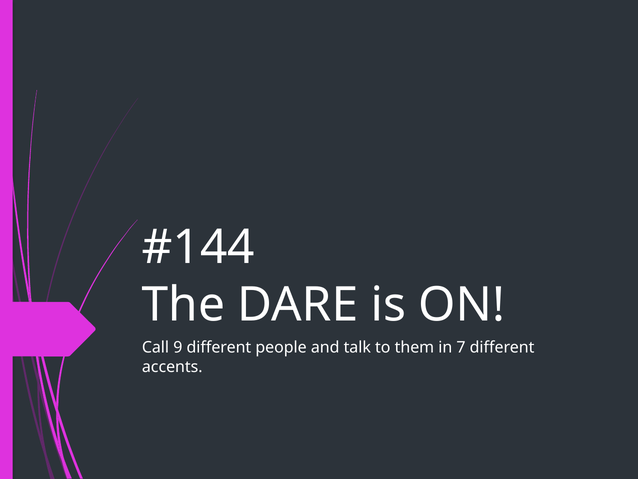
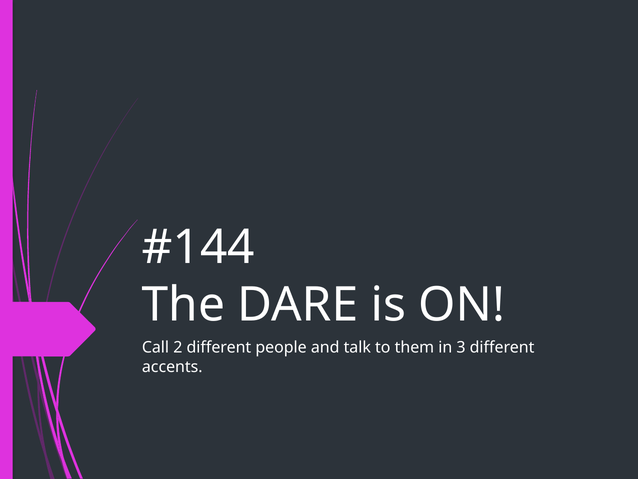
9: 9 -> 2
7: 7 -> 3
